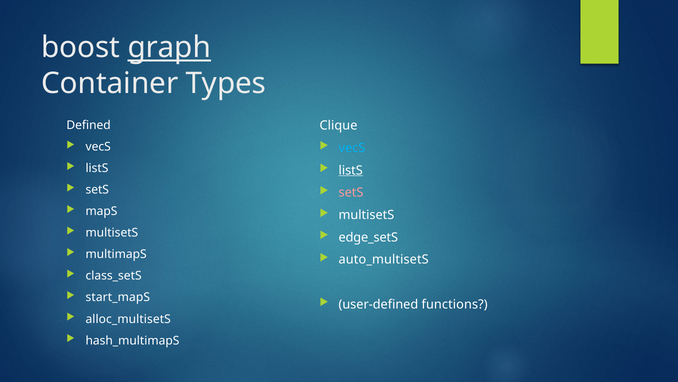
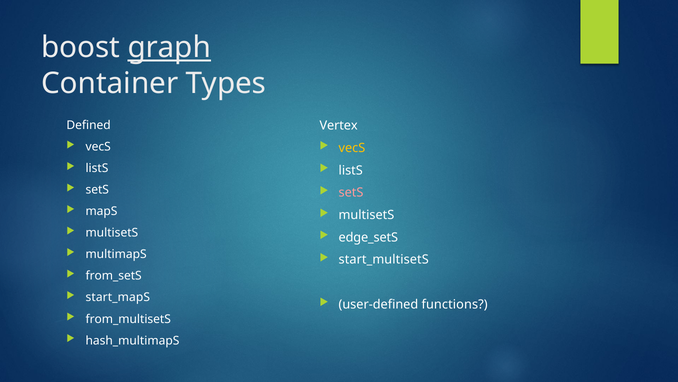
Clique: Clique -> Vertex
vecS at (352, 148) colour: light blue -> yellow
listS at (351, 170) underline: present -> none
auto_multisetS: auto_multisetS -> start_multisetS
class_setS: class_setS -> from_setS
alloc_multisetS: alloc_multisetS -> from_multisetS
